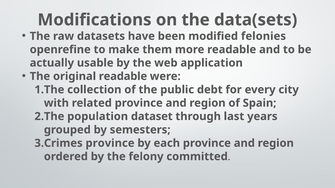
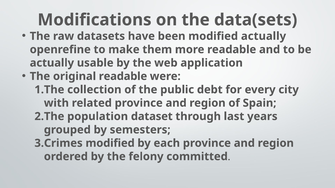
modified felonies: felonies -> actually
province at (110, 143): province -> modified
